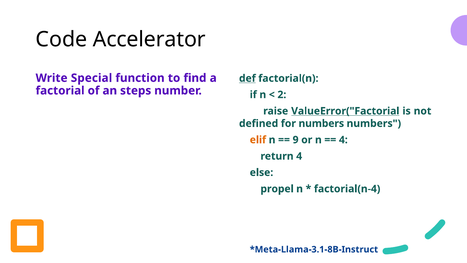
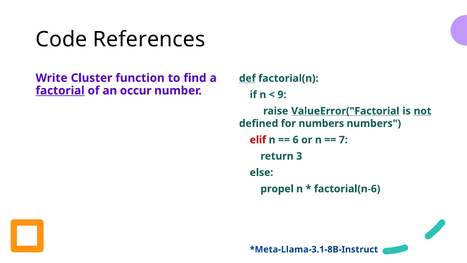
Accelerator: Accelerator -> References
Special: Special -> Cluster
factorial underline: none -> present
steps: steps -> occur
2: 2 -> 9
not underline: none -> present
elif colour: orange -> red
9: 9 -> 6
4 at (343, 140): 4 -> 7
return 4: 4 -> 3
factorial(n-4: factorial(n-4 -> factorial(n-6
